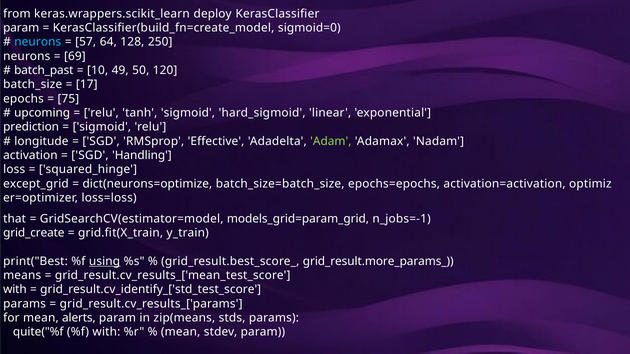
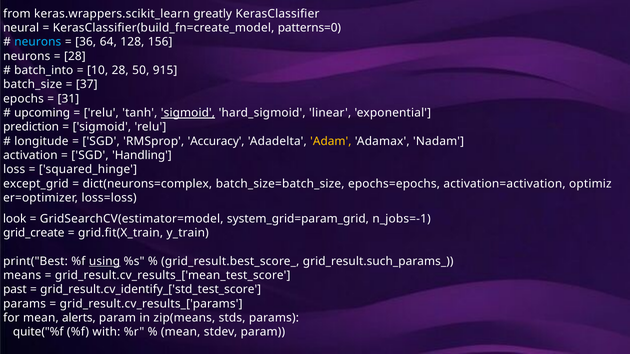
deploy: deploy -> greatly
param at (21, 28): param -> neural
sigmoid=0: sigmoid=0 -> patterns=0
57: 57 -> 36
250: 250 -> 156
69 at (75, 56): 69 -> 28
batch_past: batch_past -> batch_into
10 49: 49 -> 28
120: 120 -> 915
17: 17 -> 37
75: 75 -> 31
sigmoid at (188, 113) underline: none -> present
Effective: Effective -> Accuracy
Adam colour: light green -> yellow
dict(neurons=optimize: dict(neurons=optimize -> dict(neurons=complex
that: that -> look
models_grid=param_grid: models_grid=param_grid -> system_grid=param_grid
grid_result.more_params_: grid_result.more_params_ -> grid_result.such_params_
with at (15, 290): with -> past
